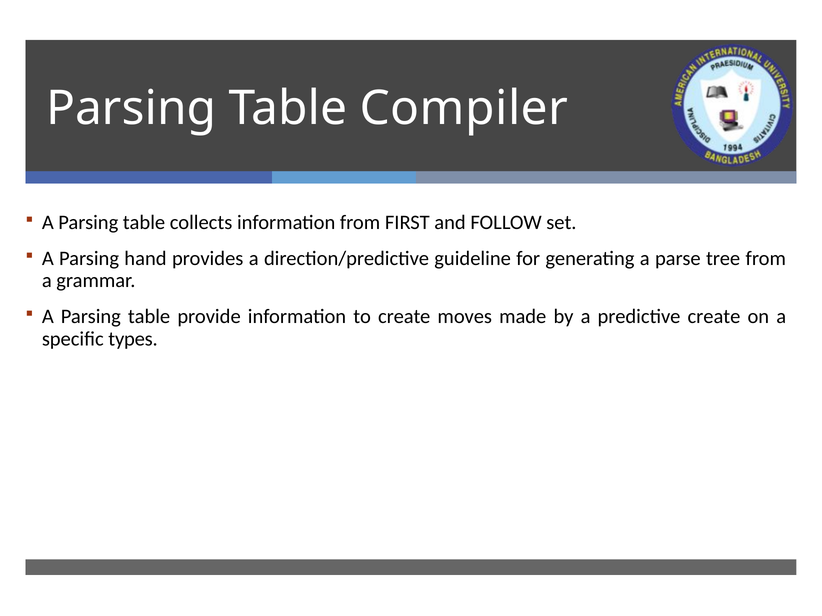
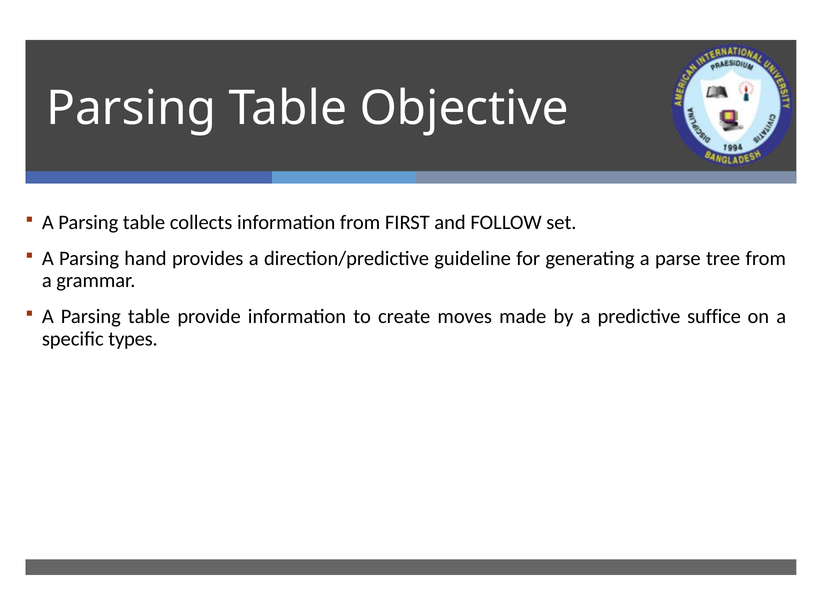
Compiler: Compiler -> Objective
predictive create: create -> suffice
